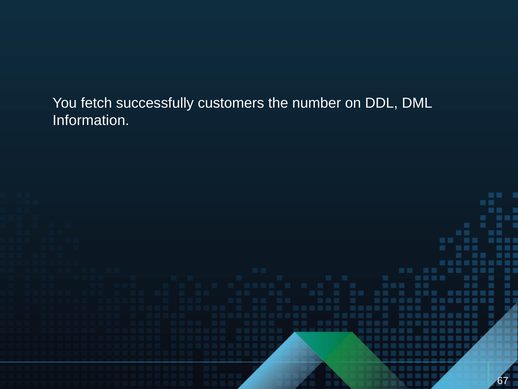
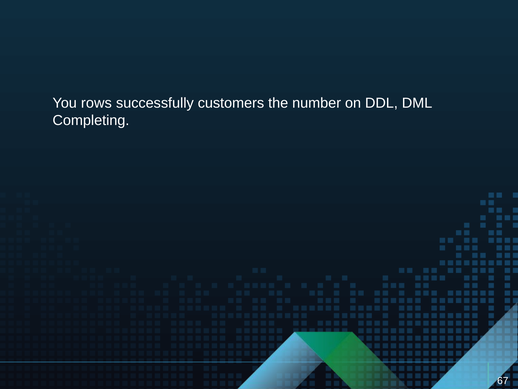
fetch: fetch -> rows
Information: Information -> Completing
